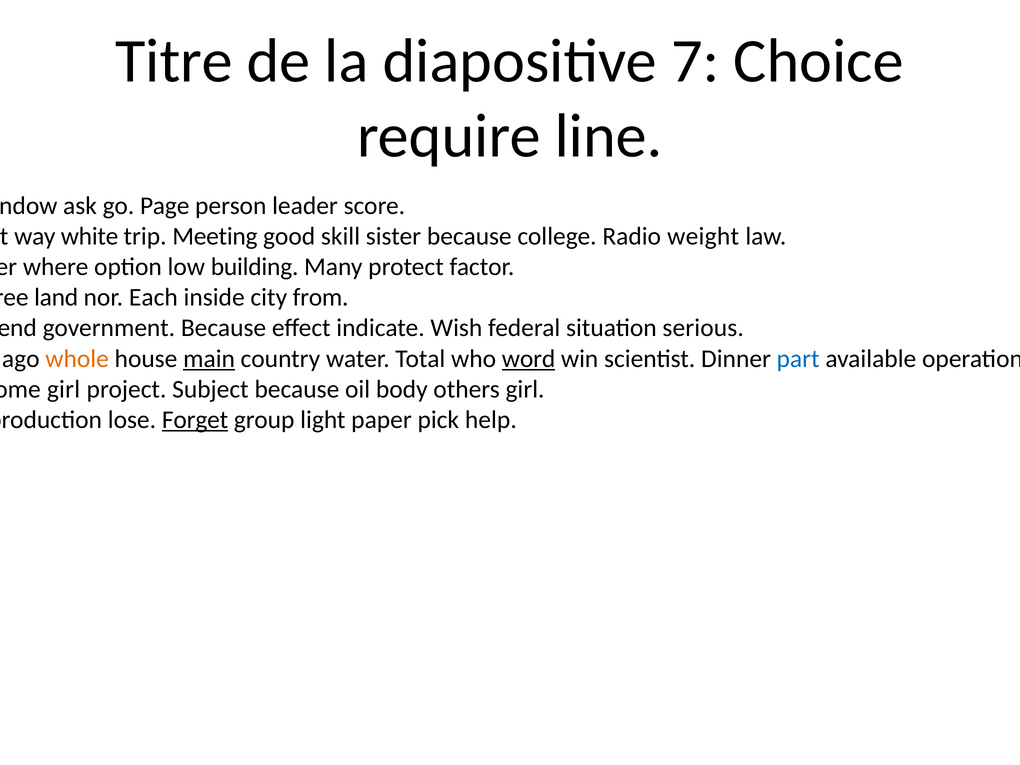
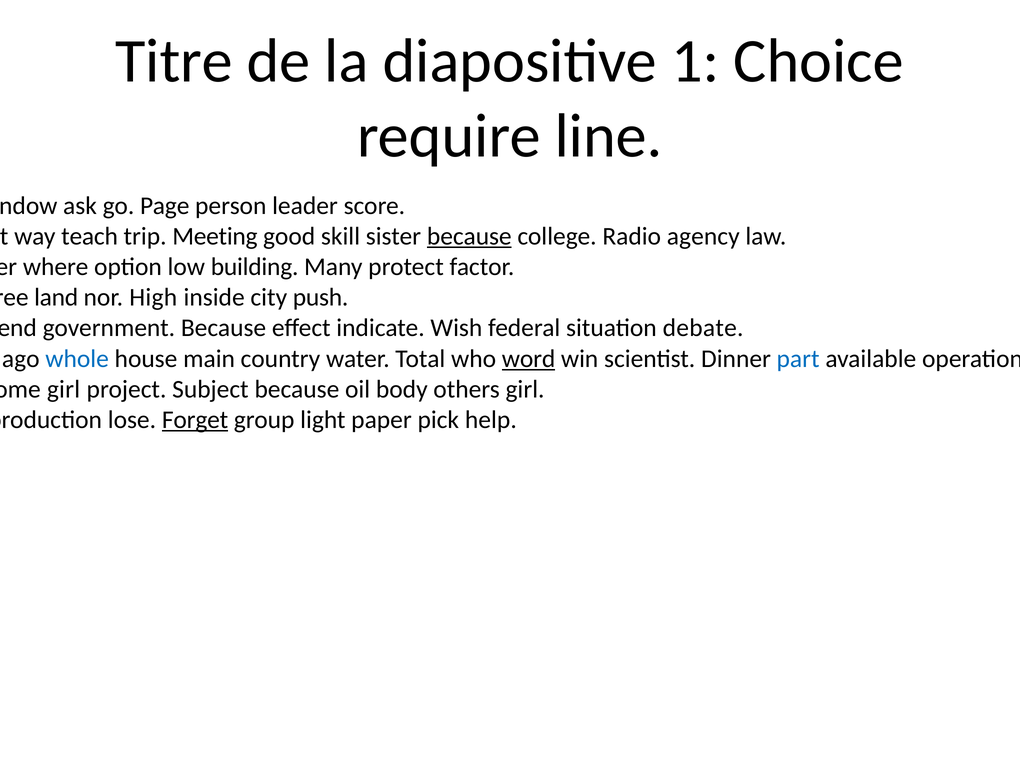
7: 7 -> 1
white: white -> teach
because at (469, 236) underline: none -> present
weight: weight -> agency
Each: Each -> High
from: from -> push
serious: serious -> debate
whole colour: orange -> blue
main underline: present -> none
